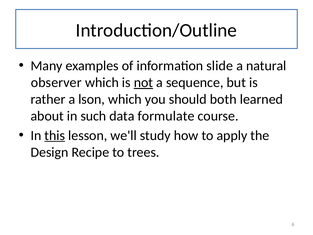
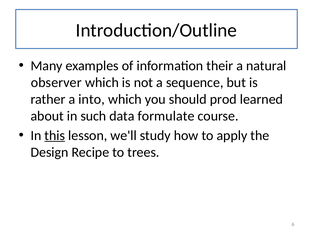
slide: slide -> their
not underline: present -> none
lson: lson -> into
both: both -> prod
